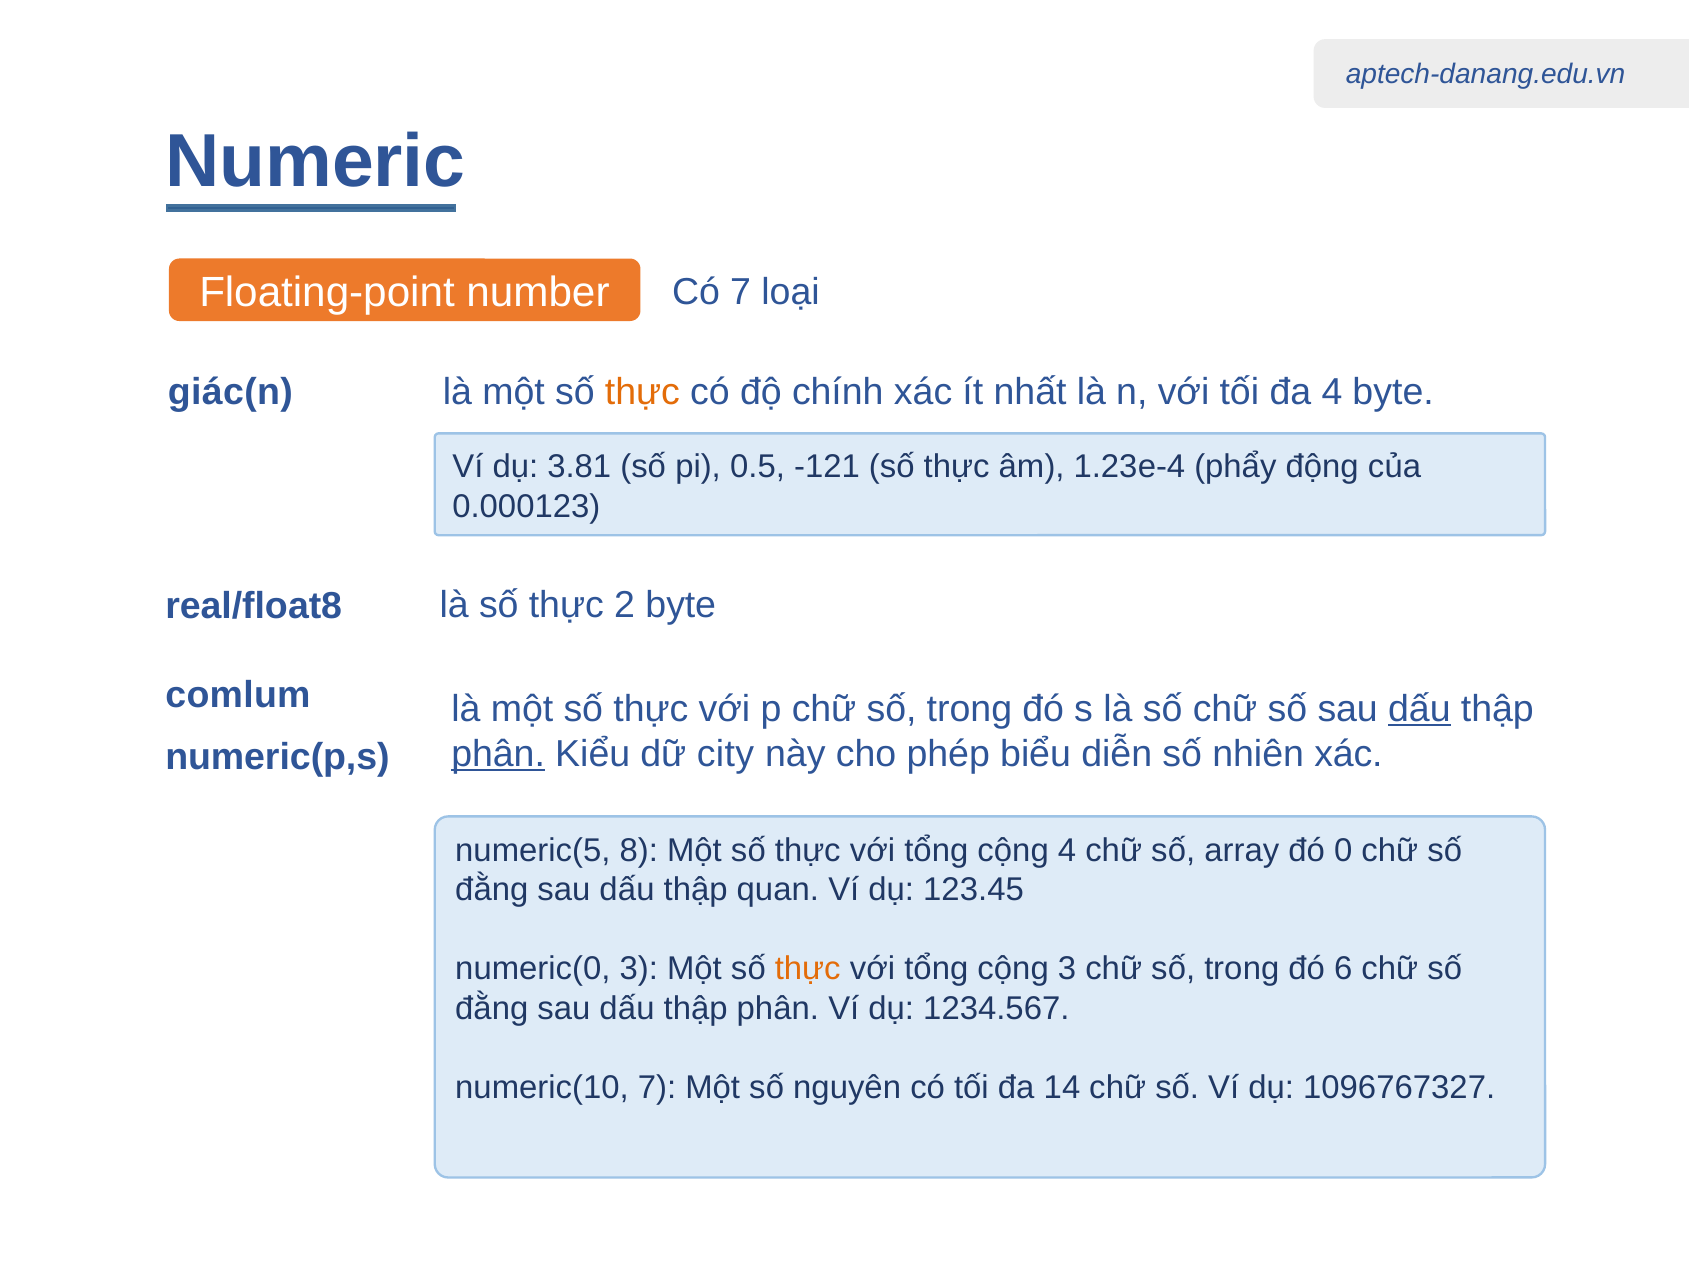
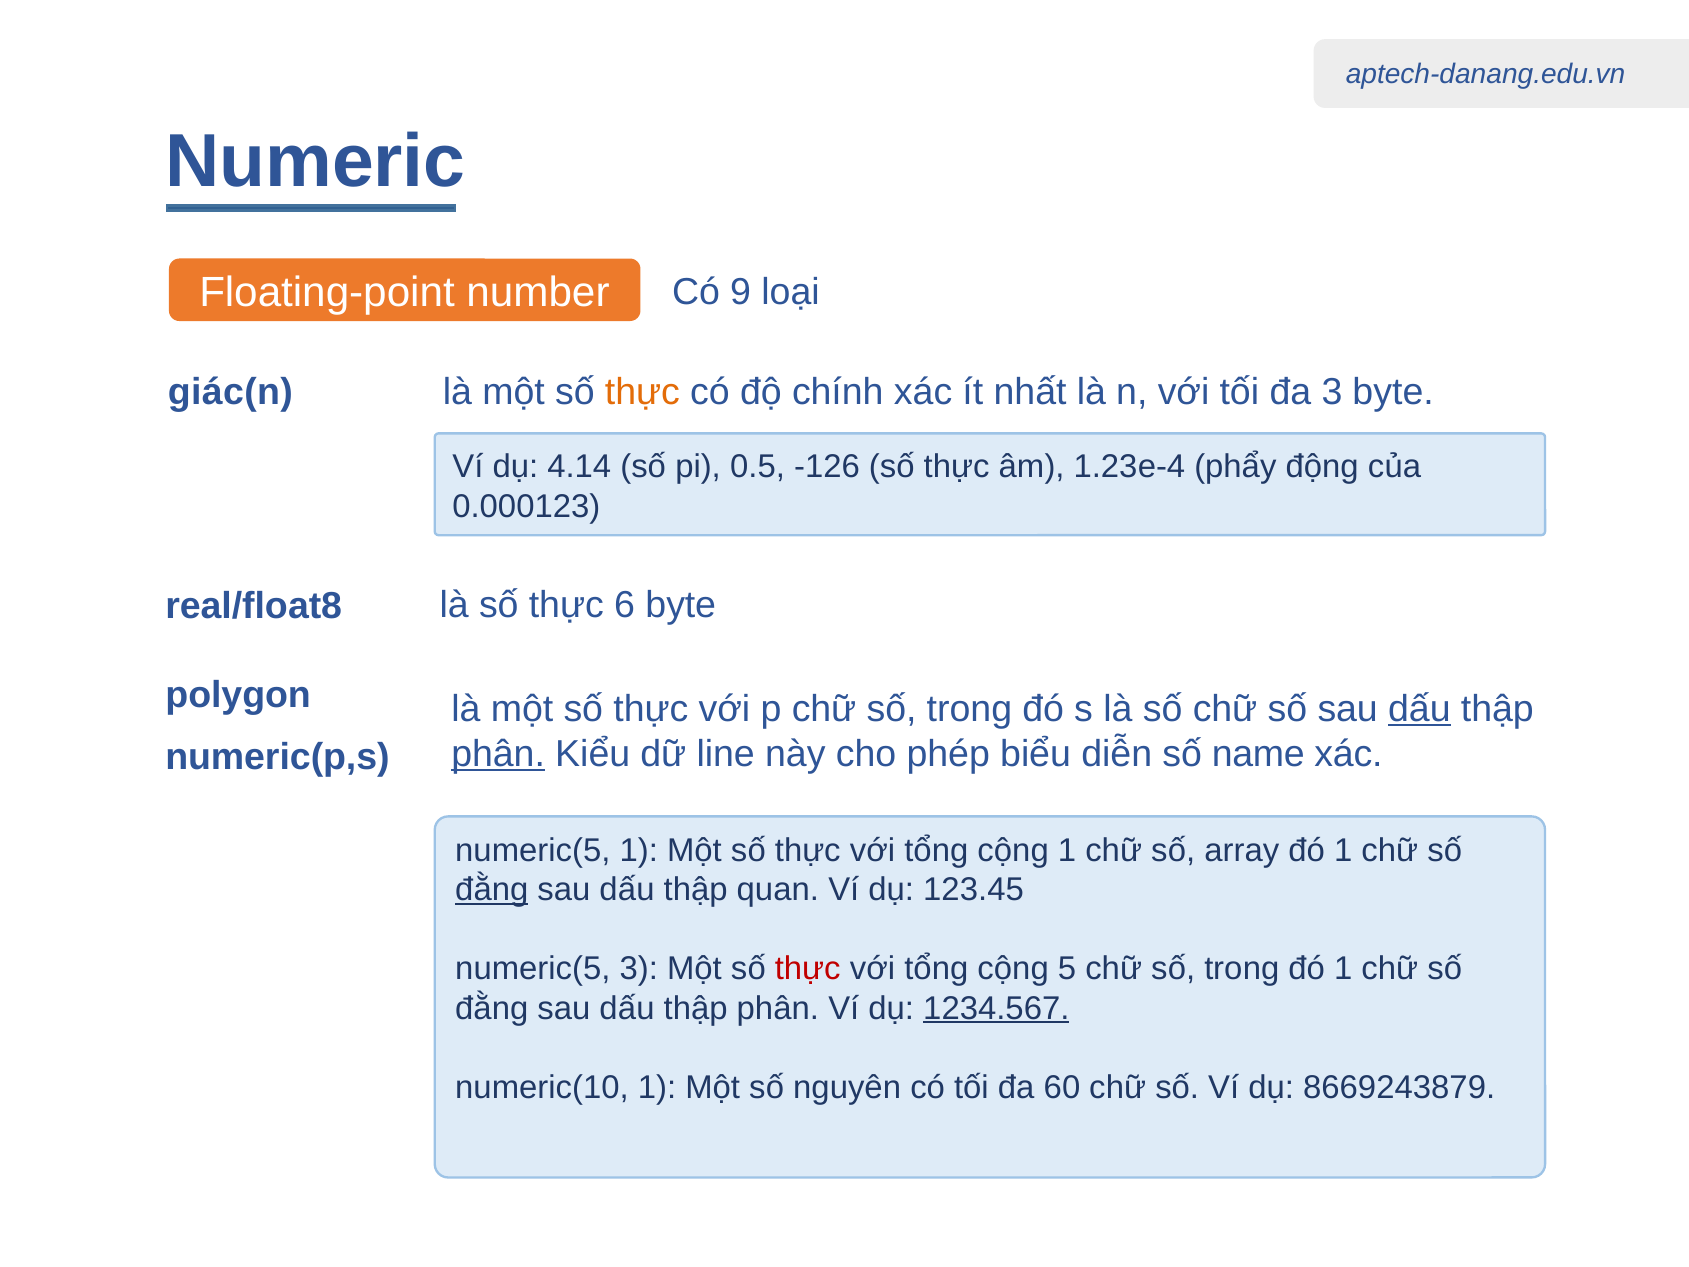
Có 7: 7 -> 9
đa 4: 4 -> 3
3.81: 3.81 -> 4.14
-121: -121 -> -126
2: 2 -> 6
comlum: comlum -> polygon
city: city -> line
nhiên: nhiên -> name
numeric(5 8: 8 -> 1
cộng 4: 4 -> 1
0 at (1343, 850): 0 -> 1
đằng at (492, 890) underline: none -> present
numeric(0 at (533, 969): numeric(0 -> numeric(5
thực at (808, 969) colour: orange -> red
cộng 3: 3 -> 5
trong đó 6: 6 -> 1
1234.567 underline: none -> present
numeric(10 7: 7 -> 1
14: 14 -> 60
1096767327: 1096767327 -> 8669243879
